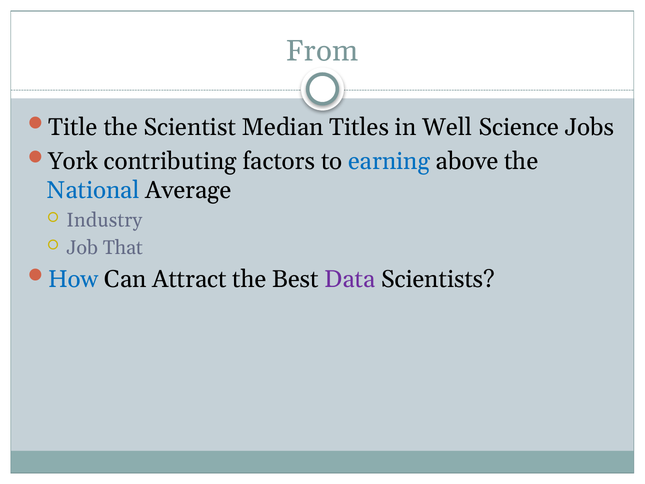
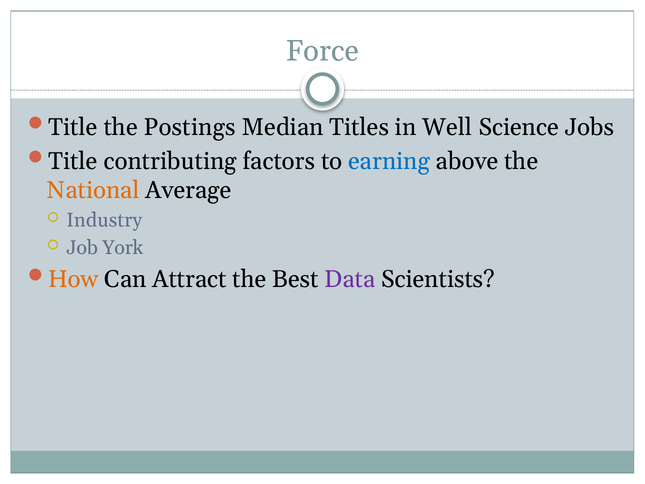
From: From -> Force
Scientist: Scientist -> Postings
York at (73, 161): York -> Title
National colour: blue -> orange
That: That -> York
How colour: blue -> orange
